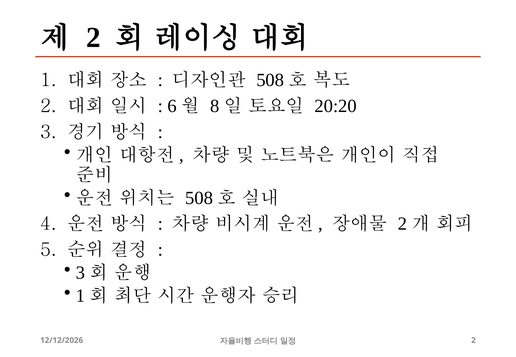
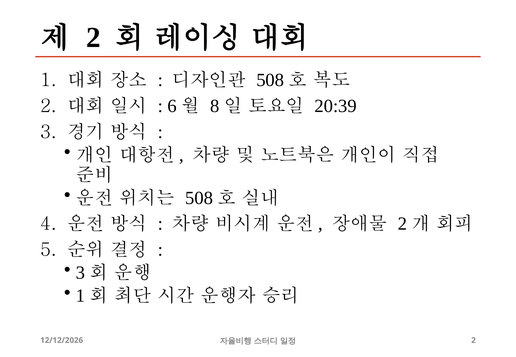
20:20: 20:20 -> 20:39
